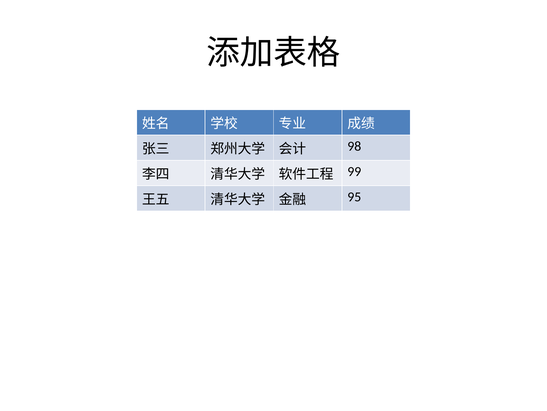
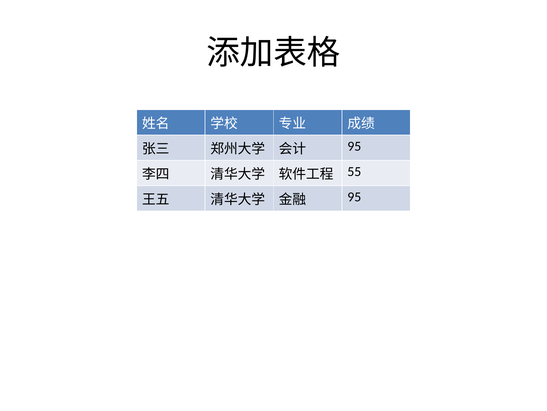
98 at (354, 146): 98 -> 95
99: 99 -> 55
